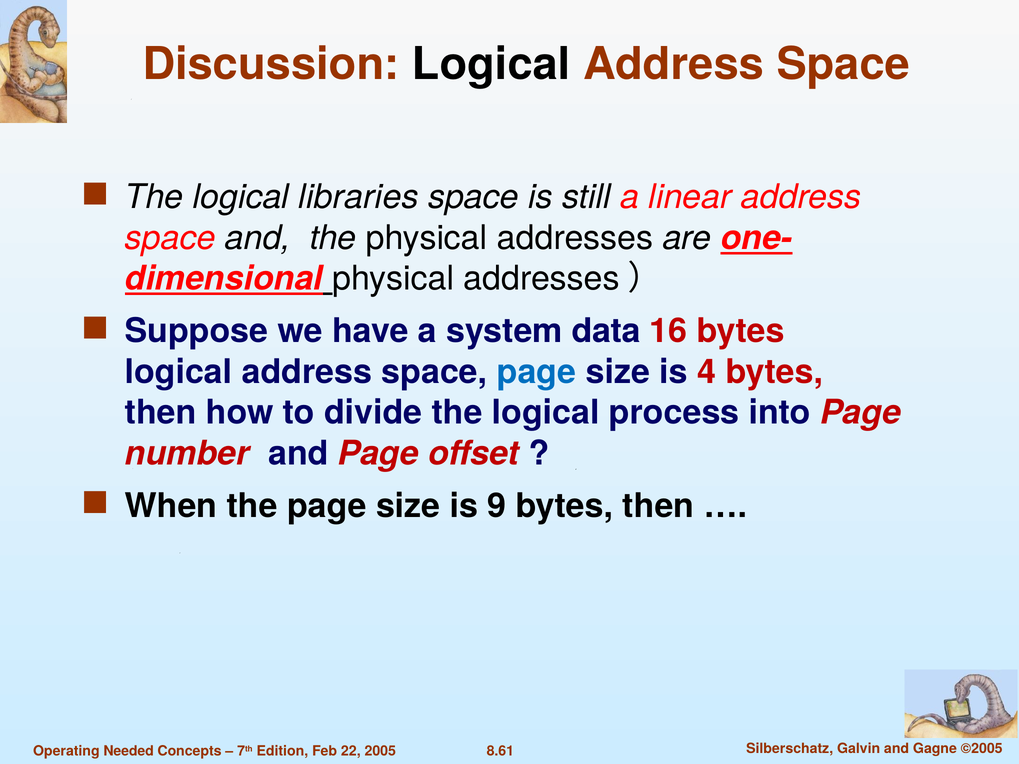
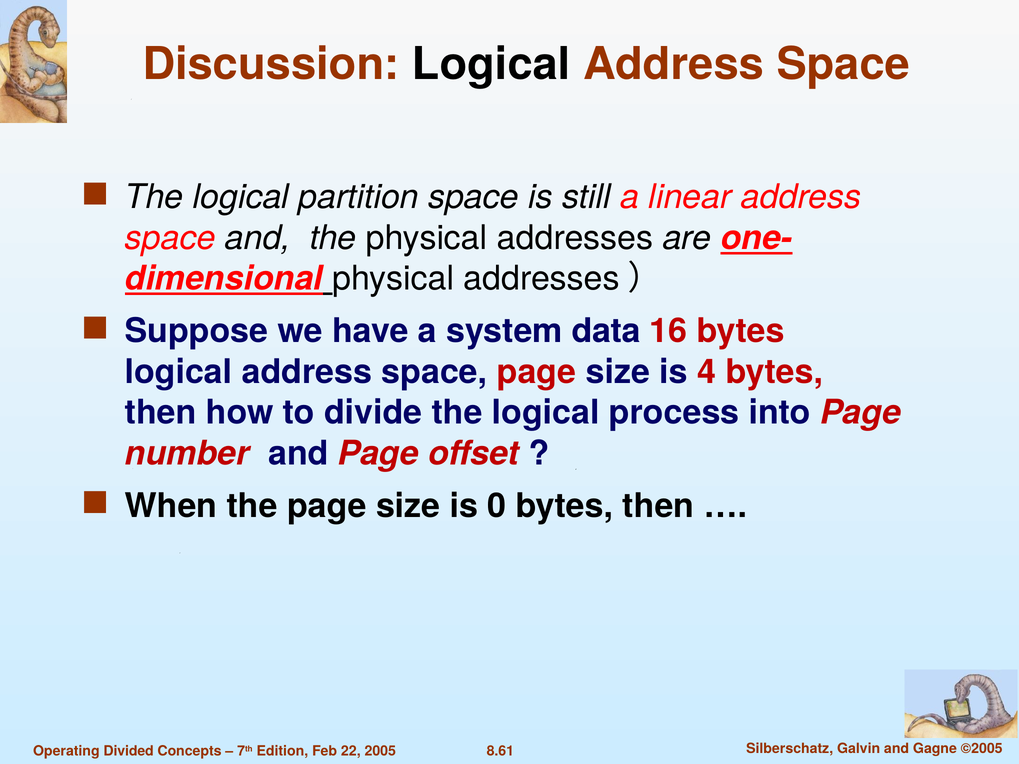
libraries: libraries -> partition
page at (536, 372) colour: blue -> red
9: 9 -> 0
Needed: Needed -> Divided
